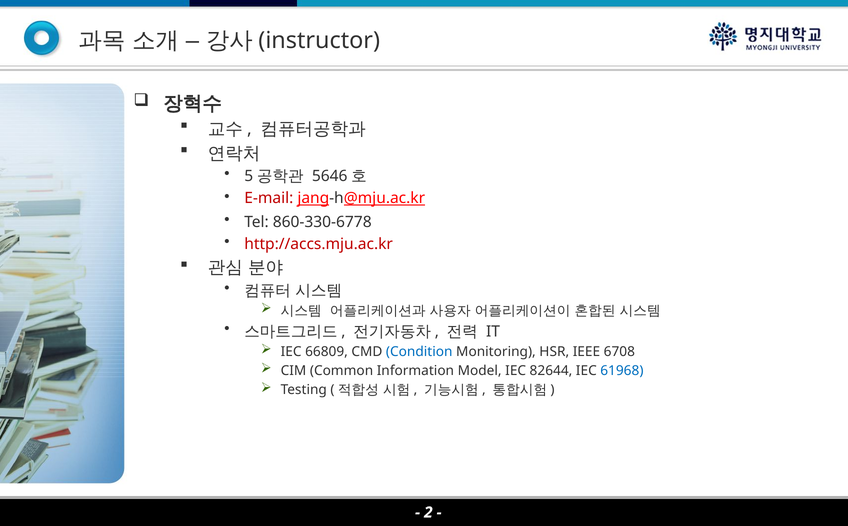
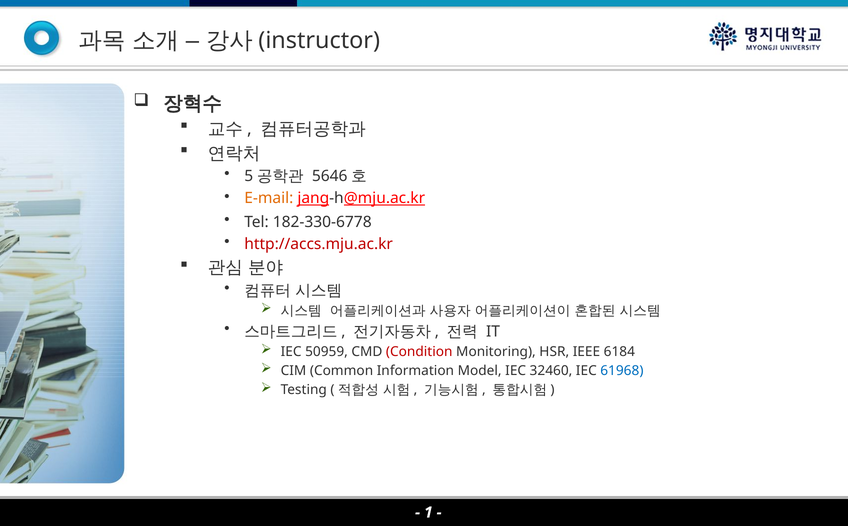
E-mail colour: red -> orange
860-330-6778: 860-330-6778 -> 182-330-6778
66809: 66809 -> 50959
Condition colour: blue -> red
6708: 6708 -> 6184
82644: 82644 -> 32460
2: 2 -> 1
